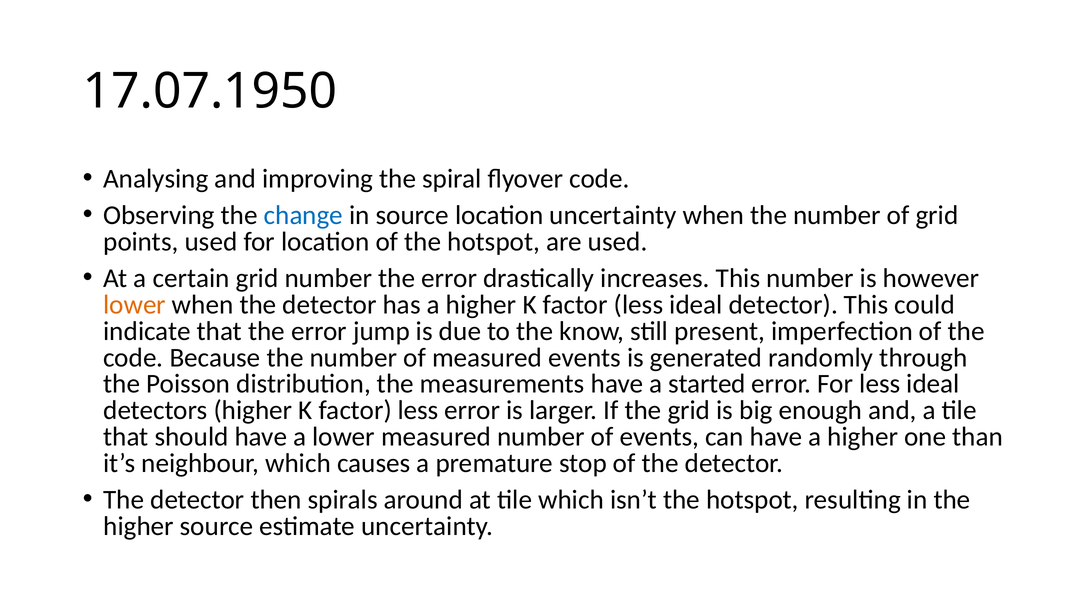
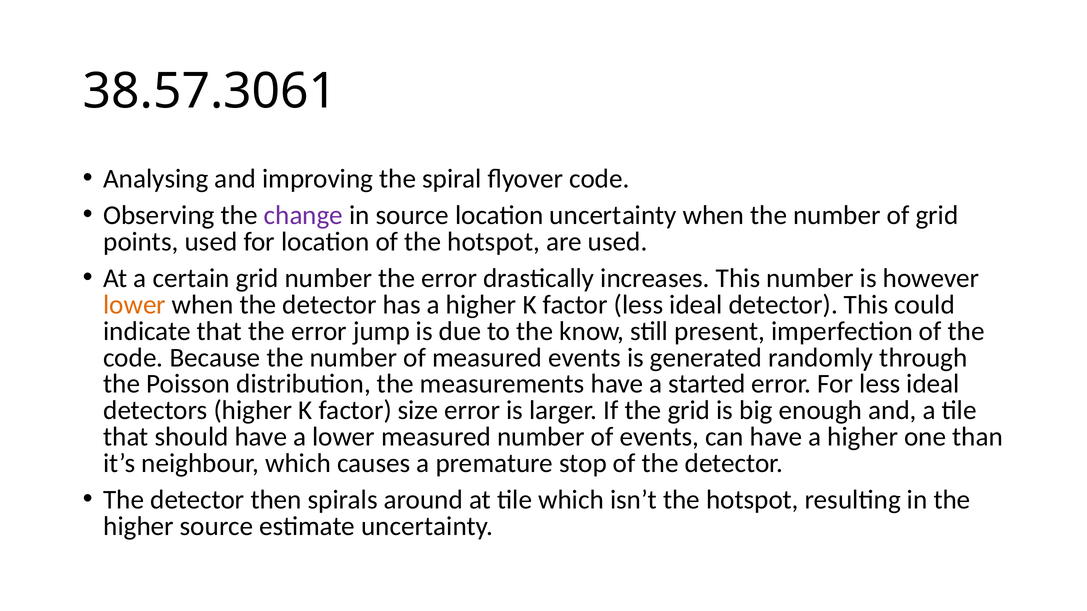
17.07.1950: 17.07.1950 -> 38.57.3061
change colour: blue -> purple
less at (418, 411): less -> size
